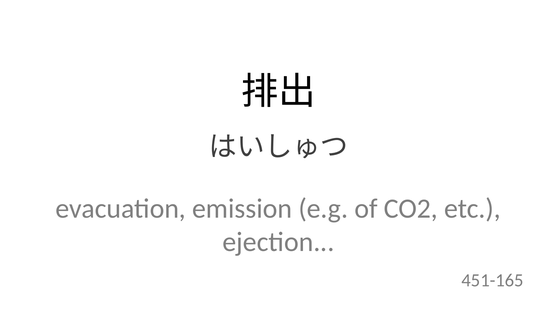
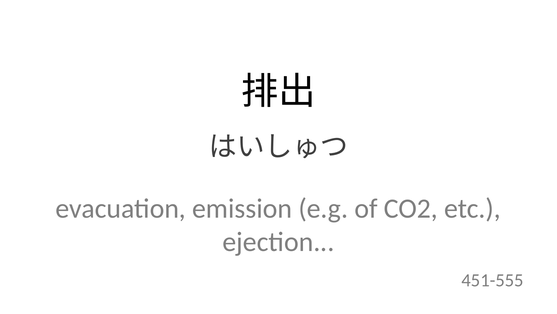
451-165: 451-165 -> 451-555
